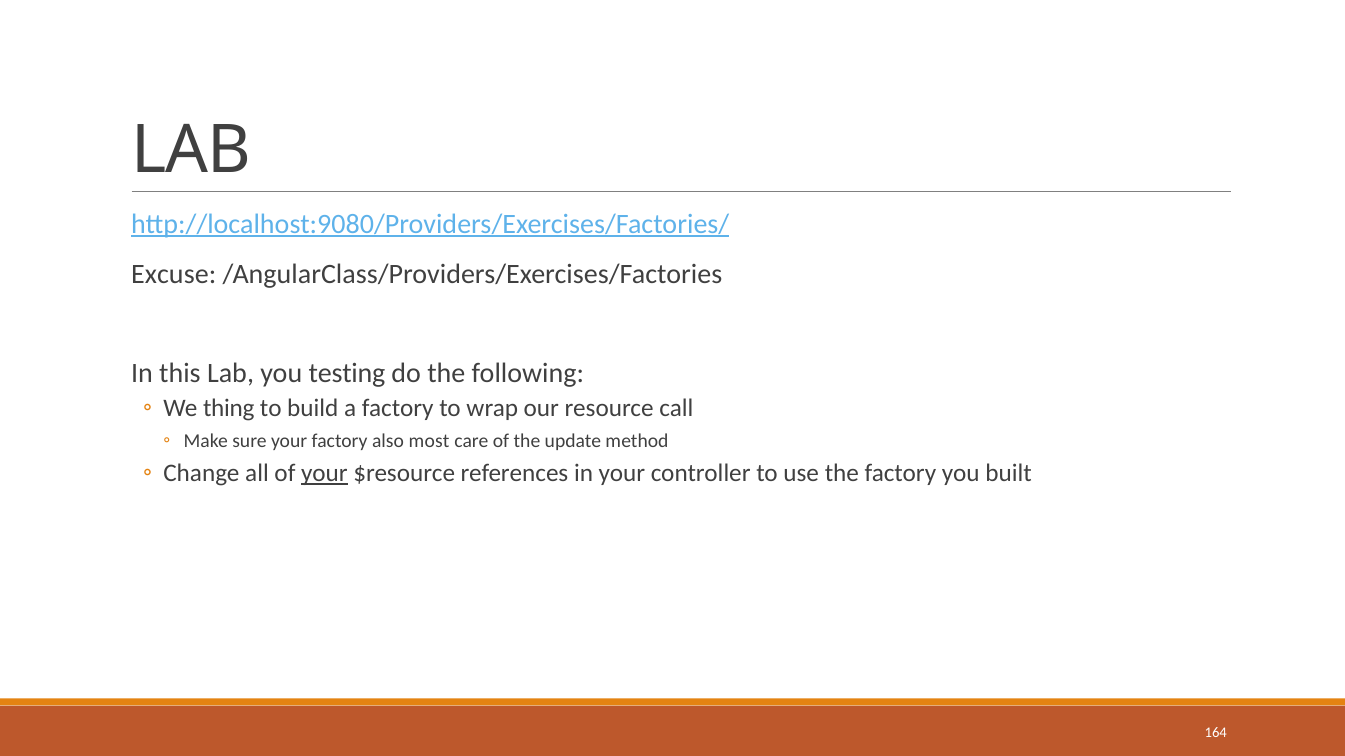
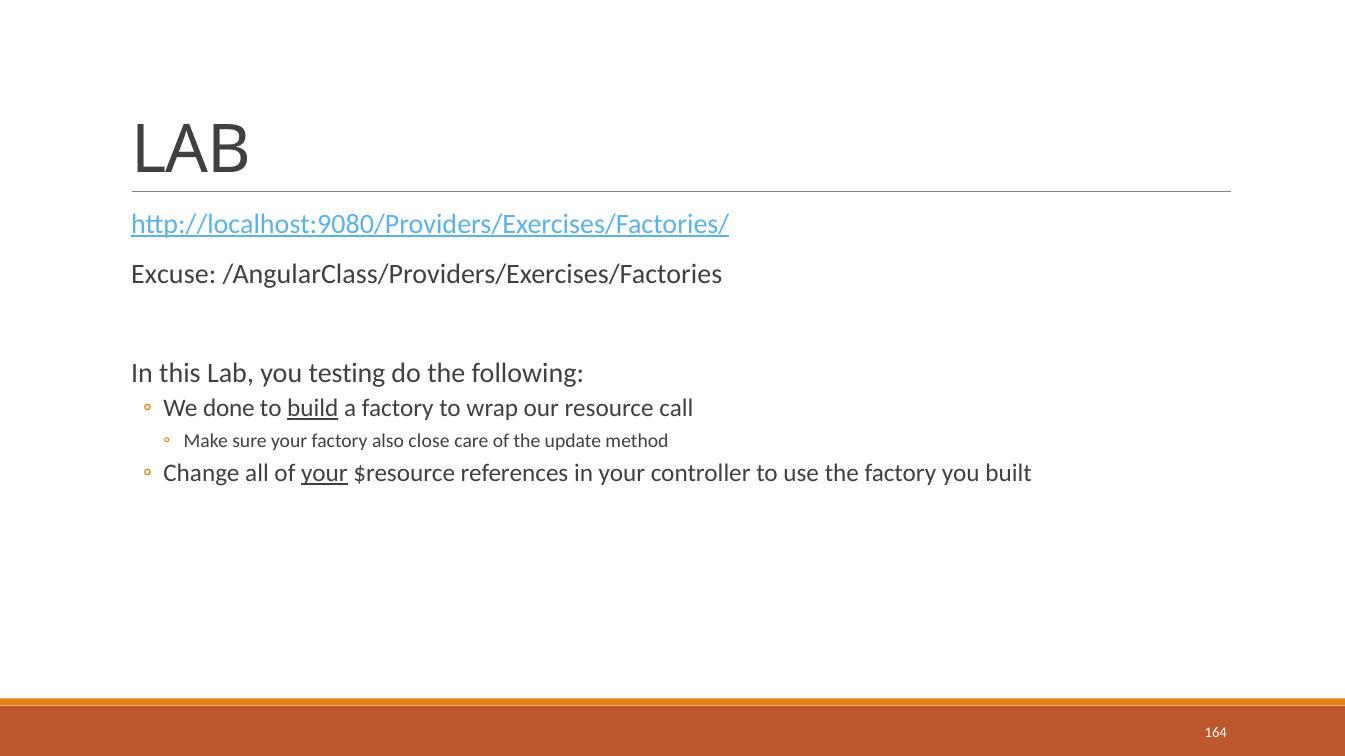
thing: thing -> done
build underline: none -> present
most: most -> close
